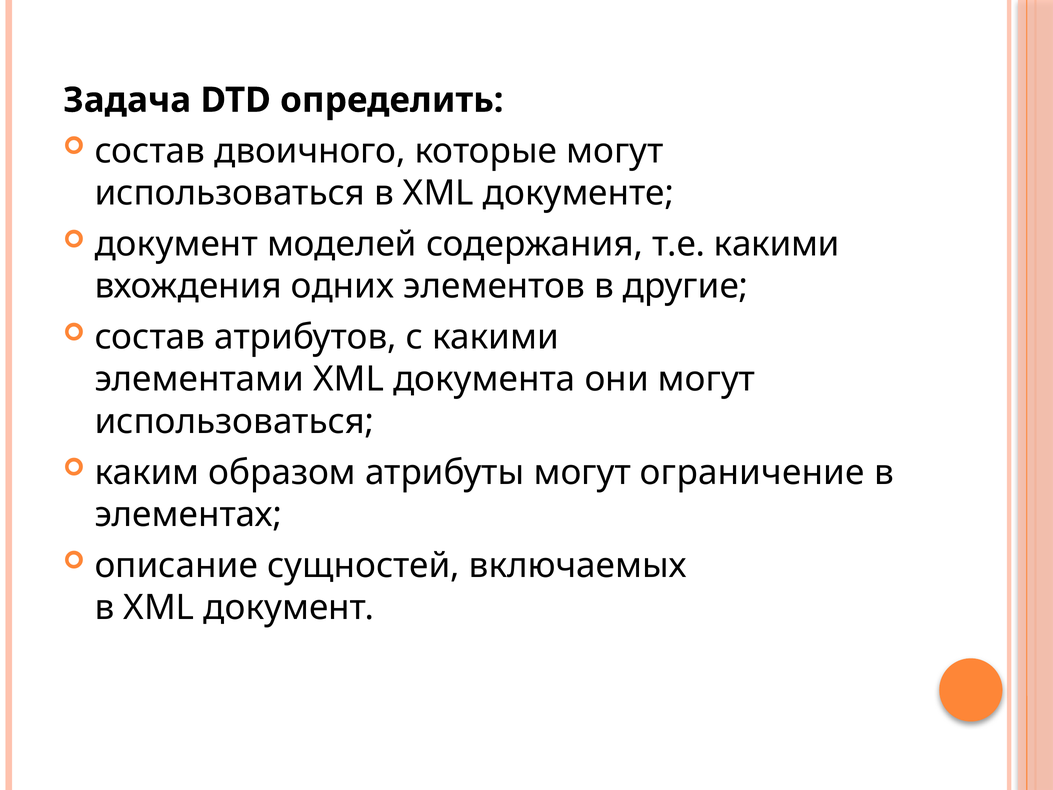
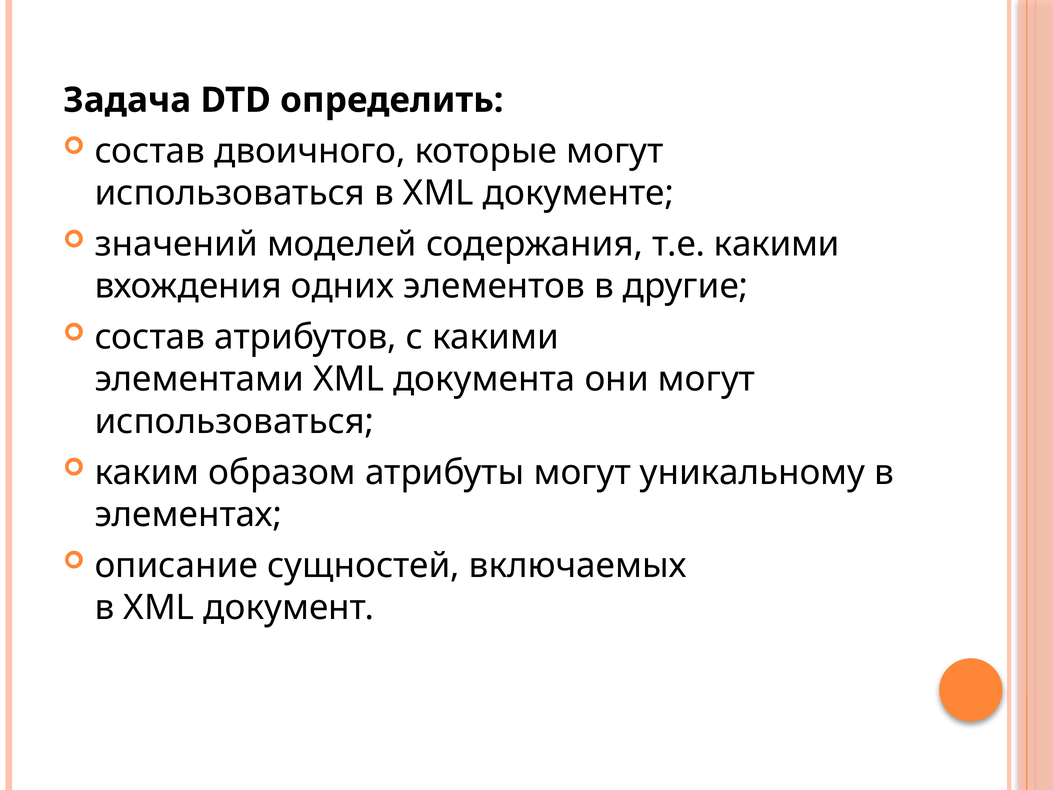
документ at (176, 244): документ -> значений
ограничение: ограничение -> уникальному
